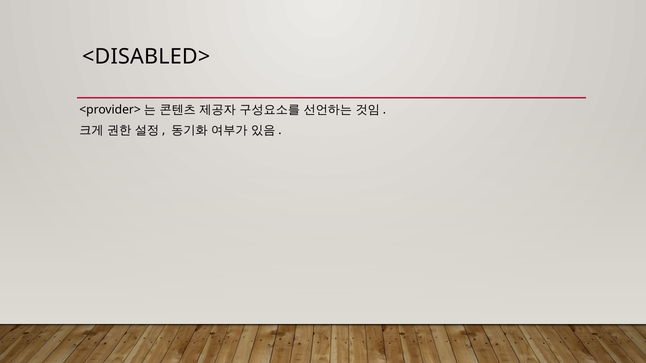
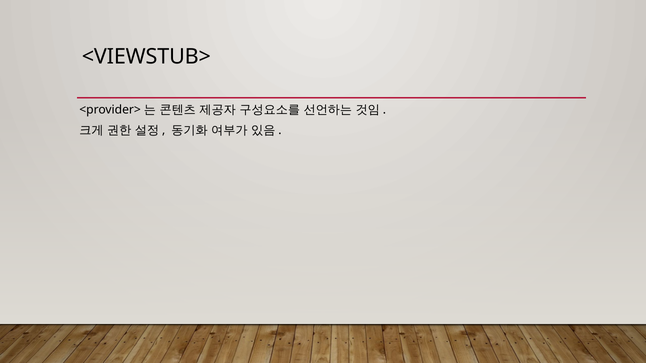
<DISABLED>: <DISABLED> -> <VIEWSTUB>
